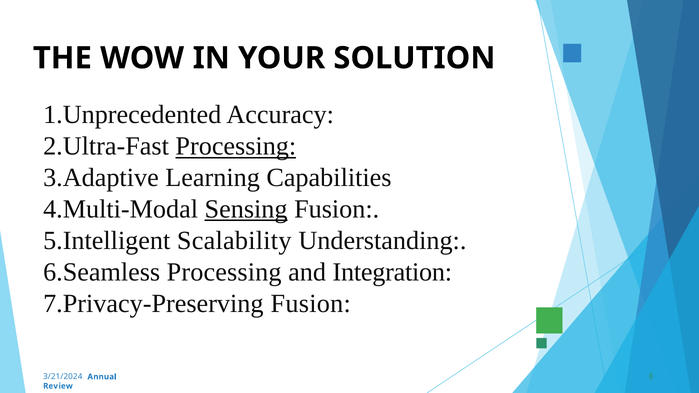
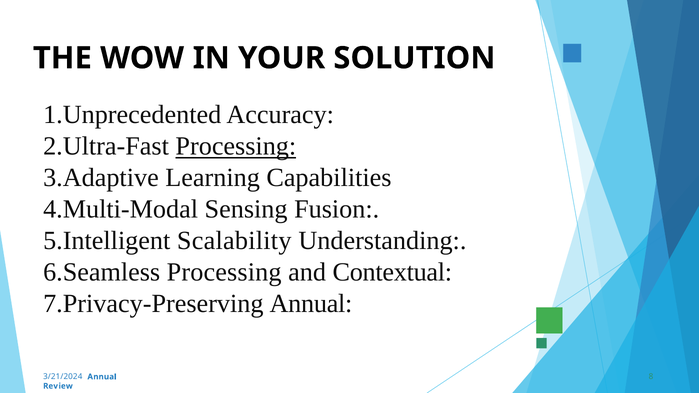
Sensing underline: present -> none
Integration: Integration -> Contextual
Fusion at (311, 304): Fusion -> Annual
